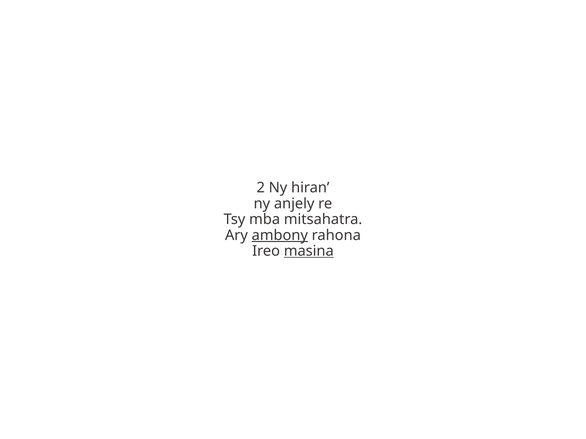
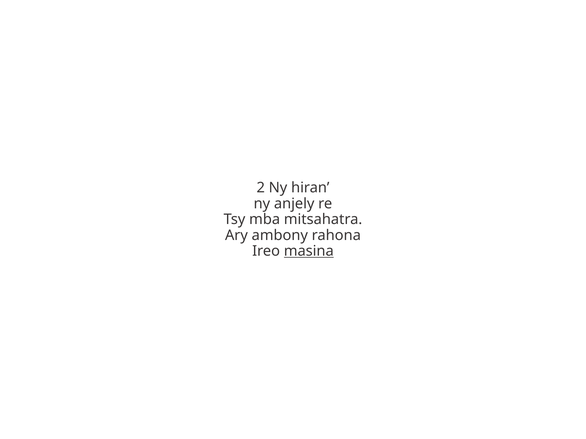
ambony underline: present -> none
